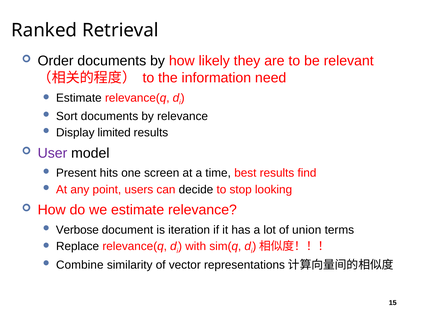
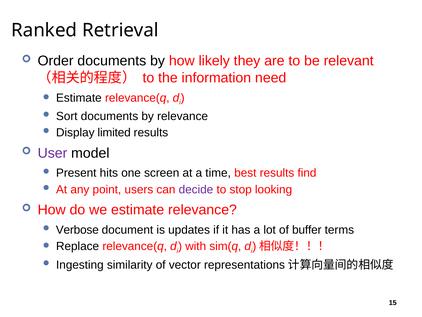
decide colour: black -> purple
iteration: iteration -> updates
union: union -> buffer
Combine: Combine -> Ingesting
